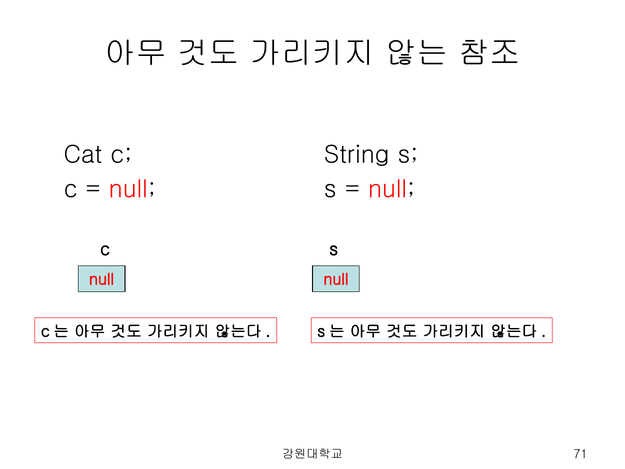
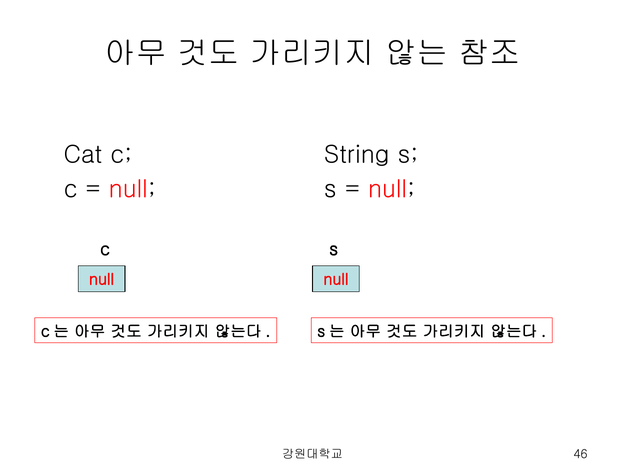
71: 71 -> 46
